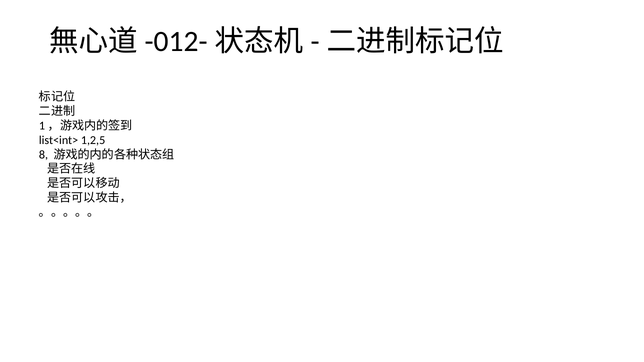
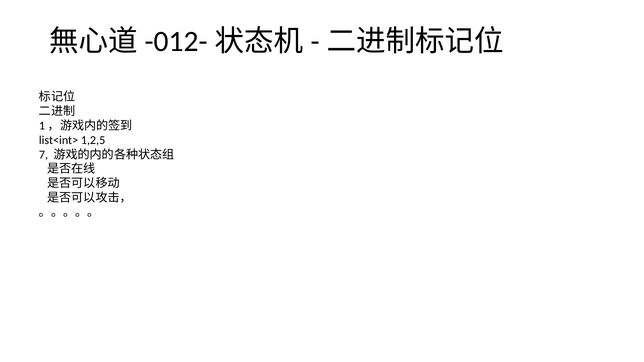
8: 8 -> 7
